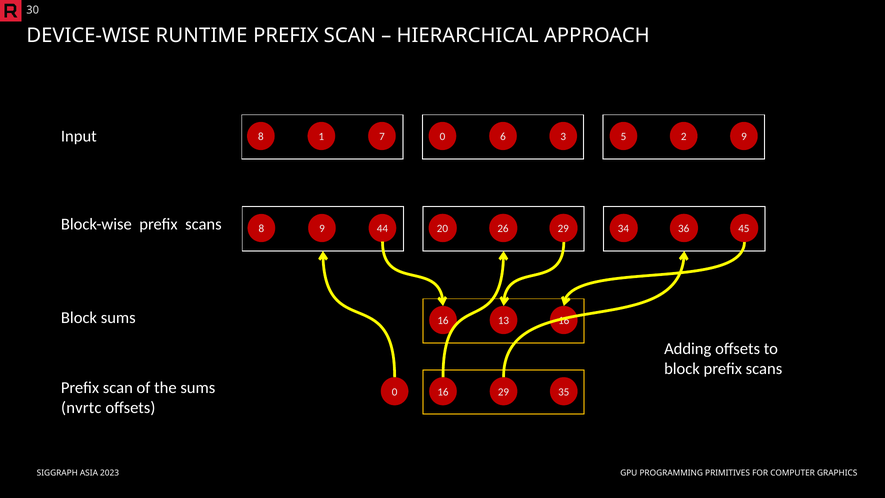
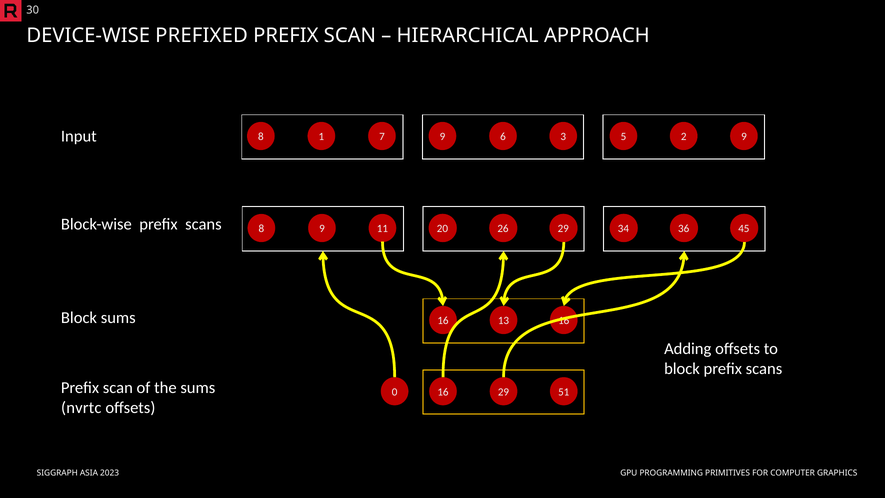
RUNTIME: RUNTIME -> PREFIXED
7 0: 0 -> 9
44: 44 -> 11
35: 35 -> 51
